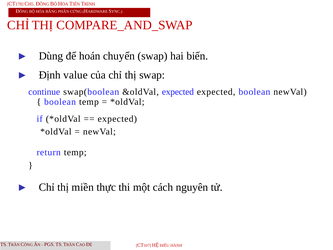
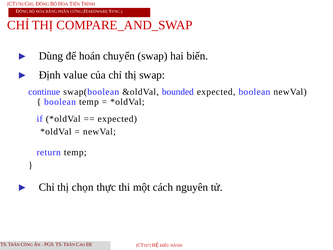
&oldVal expected: expected -> bounded
miền: miền -> chọn
